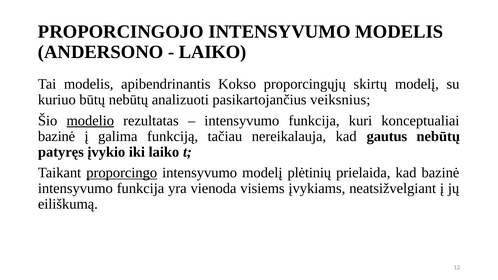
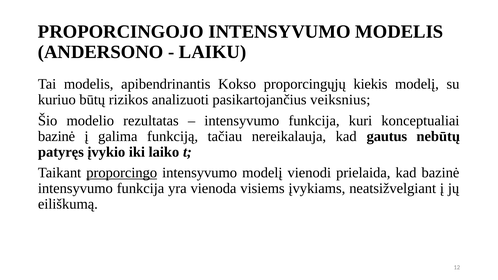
LAIKO at (213, 52): LAIKO -> LAIKU
skirtų: skirtų -> kiekis
būtų nebūtų: nebūtų -> rizikos
modelio underline: present -> none
plėtinių: plėtinių -> vienodi
